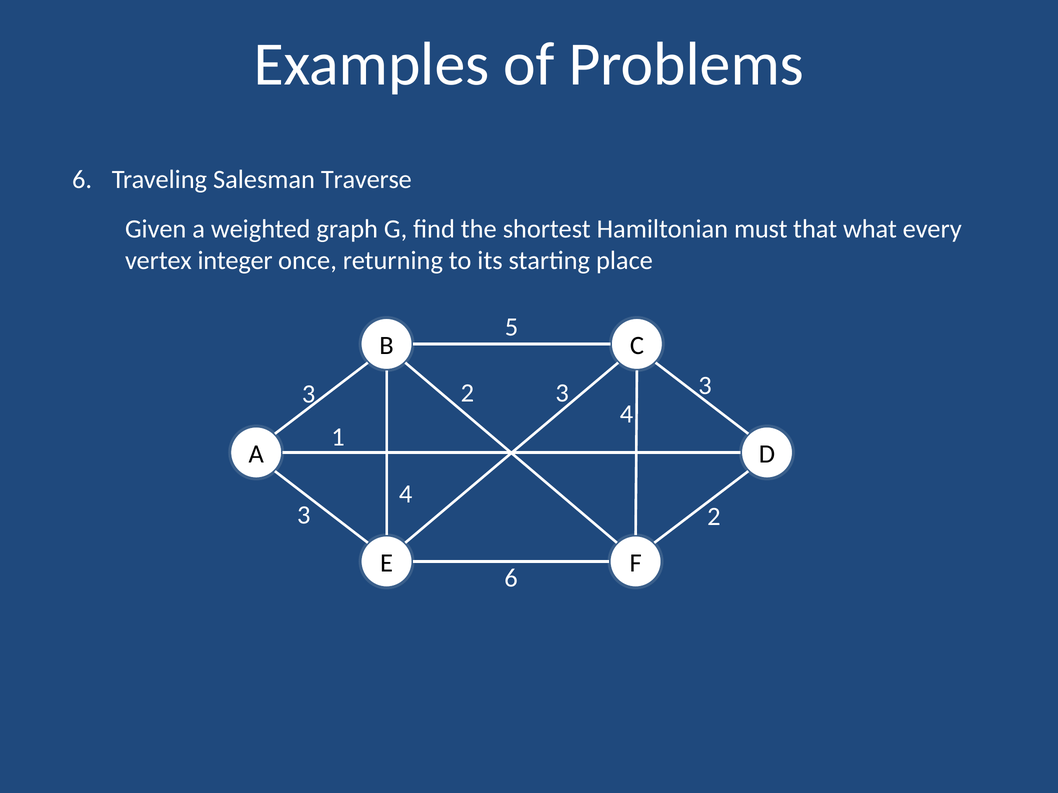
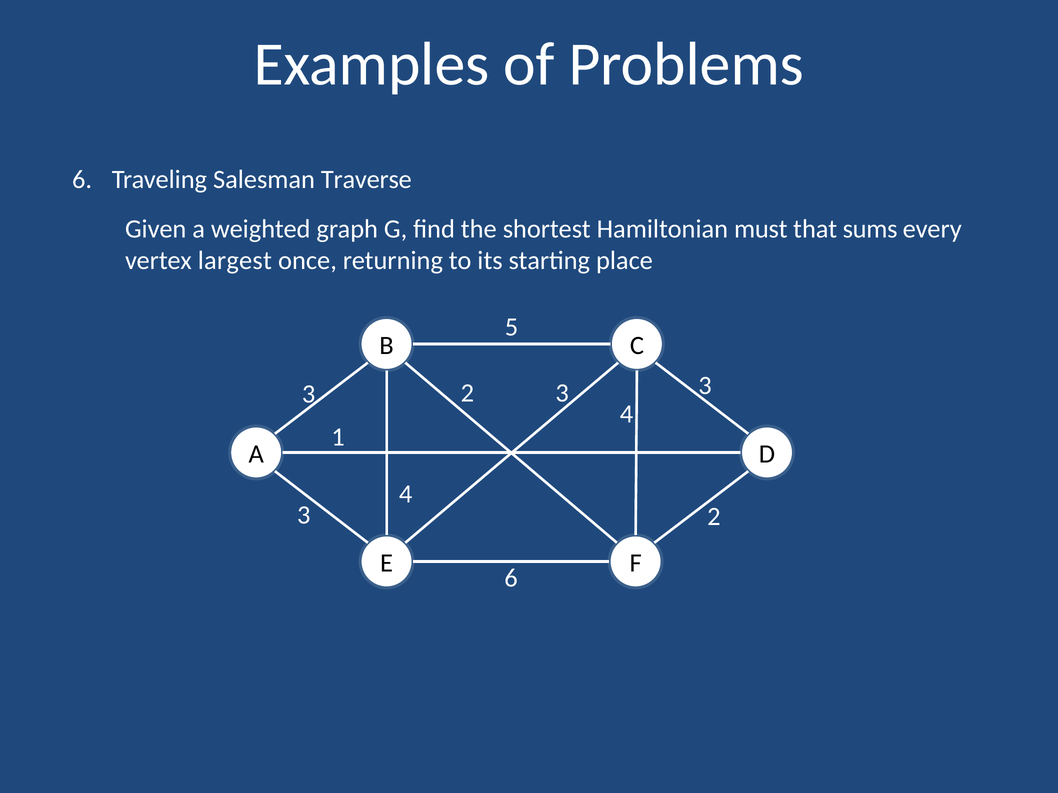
what: what -> sums
integer: integer -> largest
